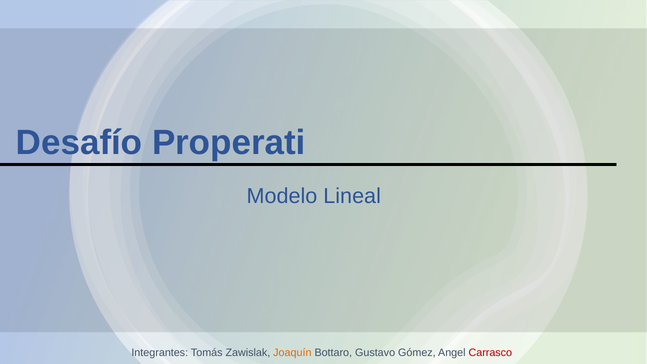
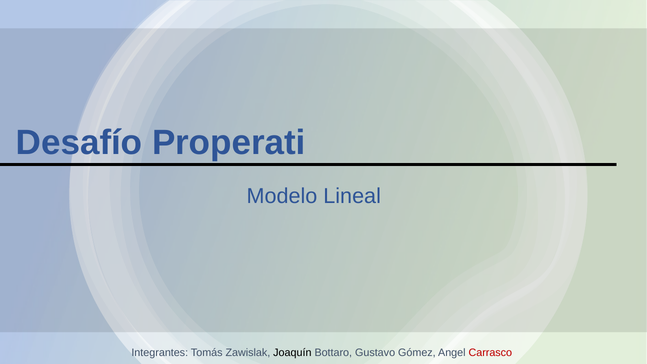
Joaquín colour: orange -> black
